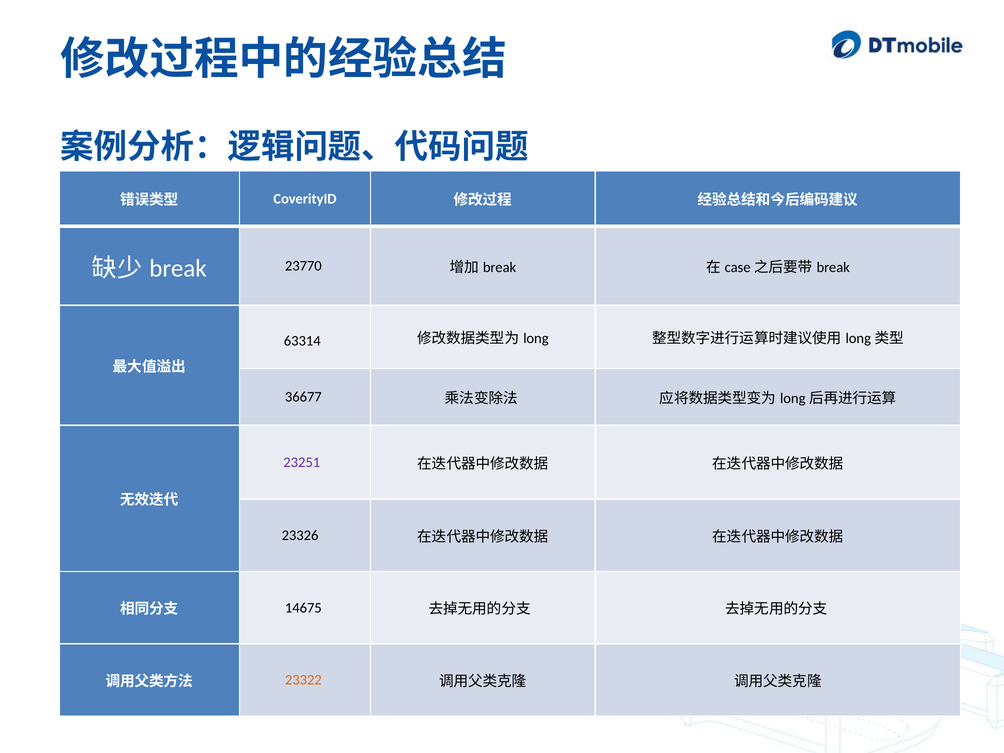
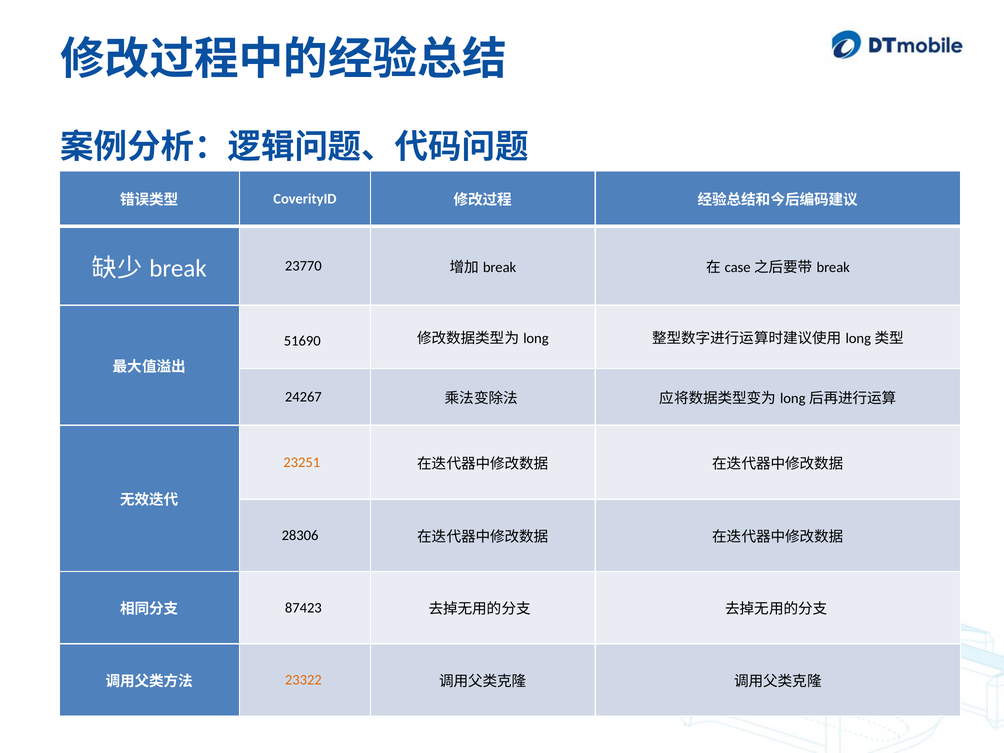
63314: 63314 -> 51690
36677: 36677 -> 24267
23251 colour: purple -> orange
23326: 23326 -> 28306
14675: 14675 -> 87423
